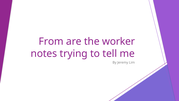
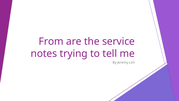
worker: worker -> service
